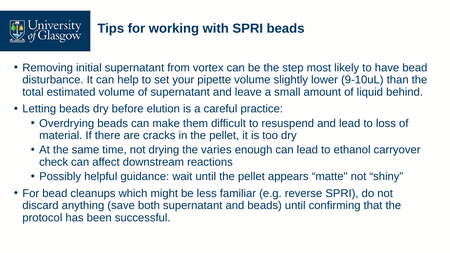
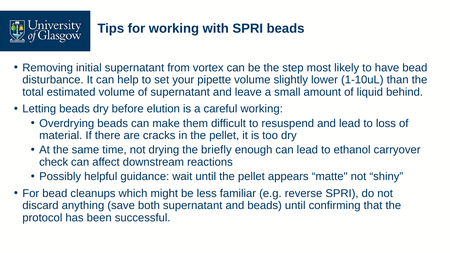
9-10uL: 9-10uL -> 1-10uL
careful practice: practice -> working
varies: varies -> briefly
